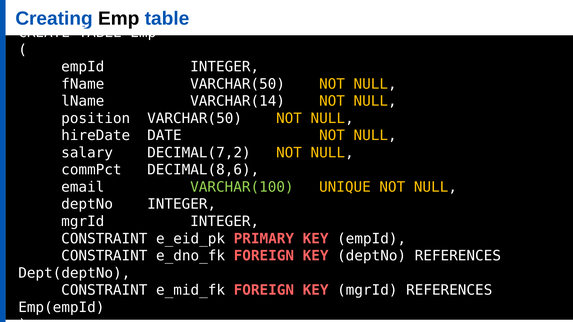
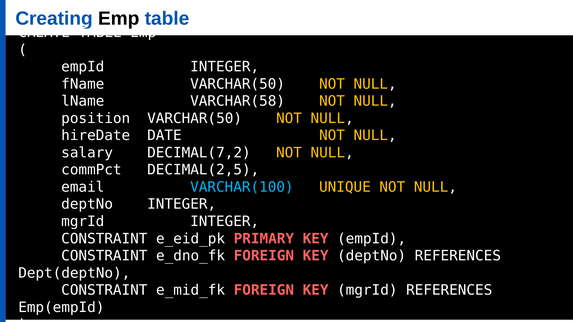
VARCHAR(14: VARCHAR(14 -> VARCHAR(58
DECIMAL(8,6: DECIMAL(8,6 -> DECIMAL(2,5
VARCHAR(100 colour: light green -> light blue
